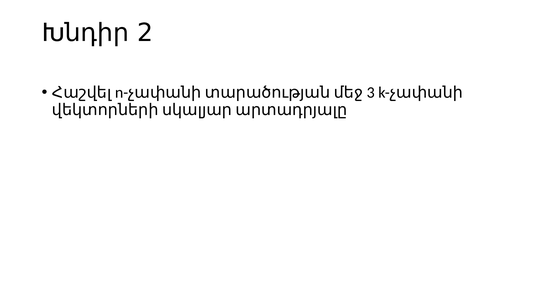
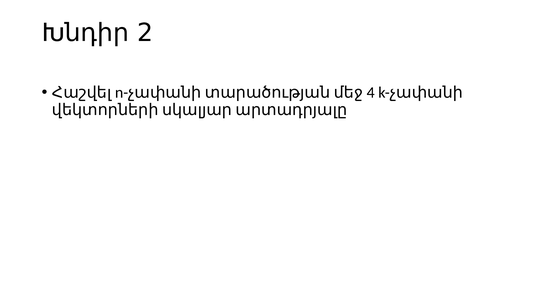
3: 3 -> 4
